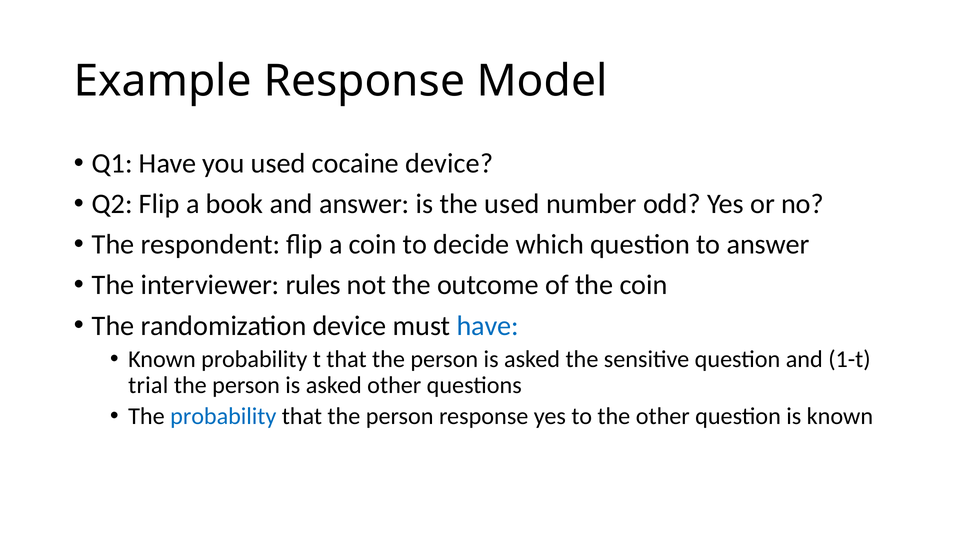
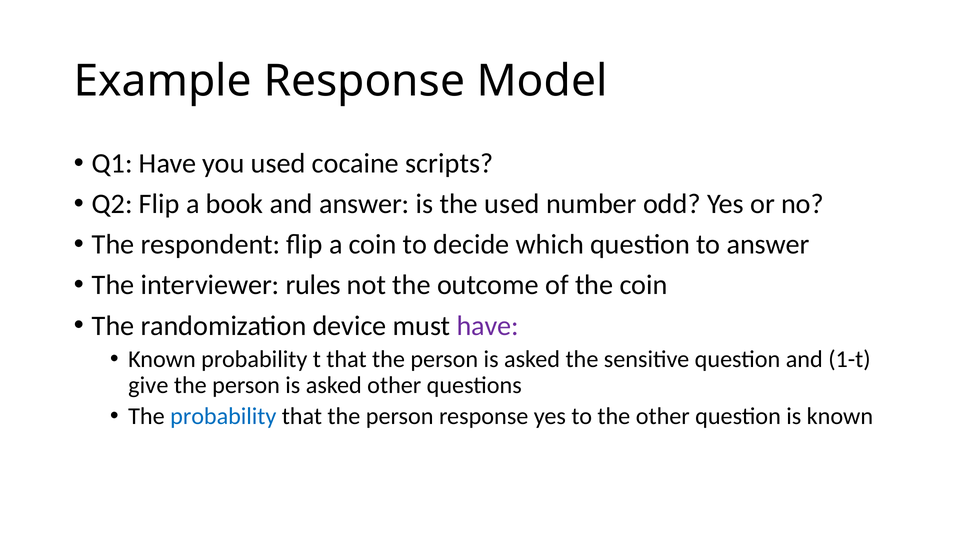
cocaine device: device -> scripts
have at (488, 326) colour: blue -> purple
trial: trial -> give
